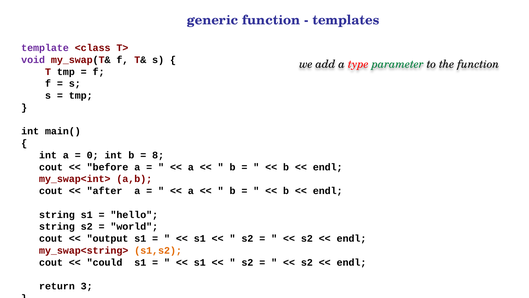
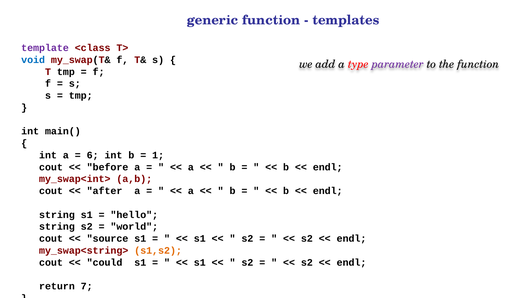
void colour: purple -> blue
parameter colour: green -> purple
0: 0 -> 6
8: 8 -> 1
output: output -> source
3: 3 -> 7
